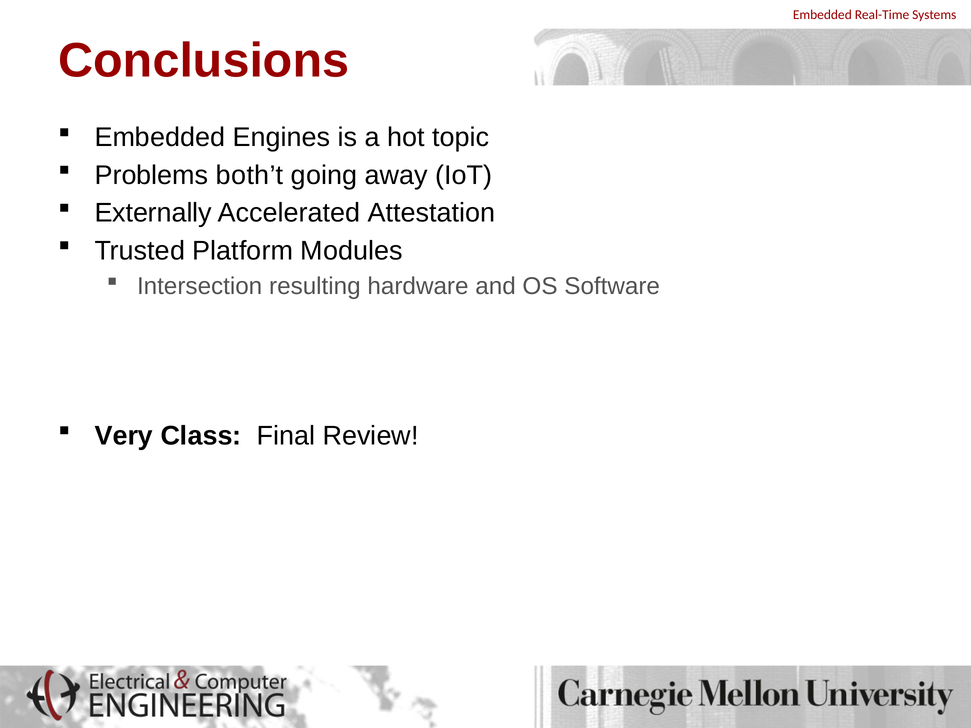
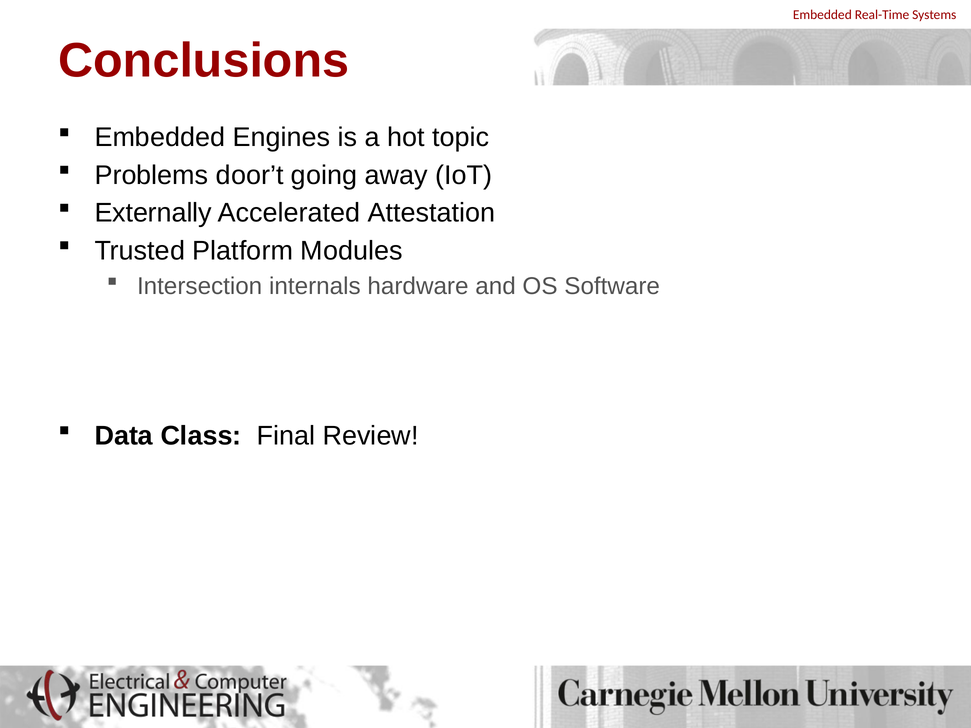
both’t: both’t -> door’t
resulting: resulting -> internals
Very: Very -> Data
